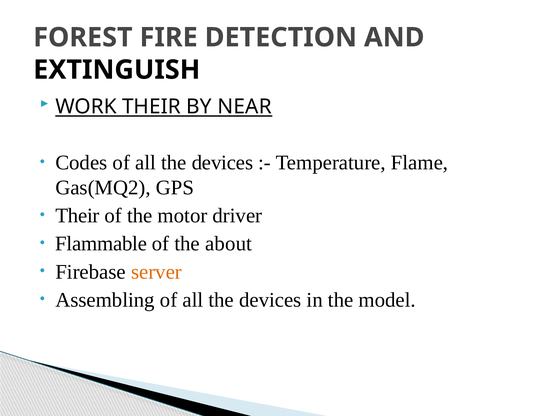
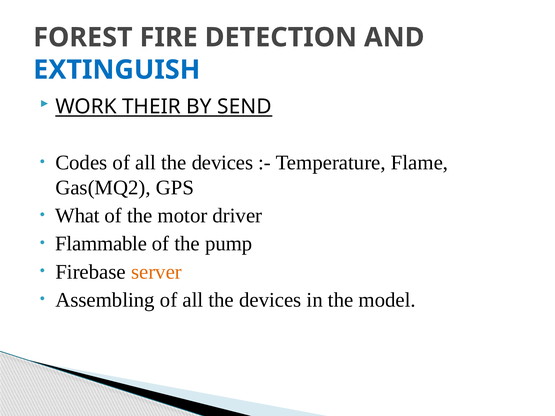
EXTINGUISH colour: black -> blue
NEAR: NEAR -> SEND
Their at (77, 216): Their -> What
about: about -> pump
